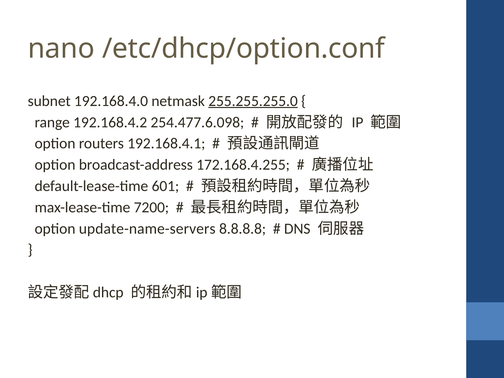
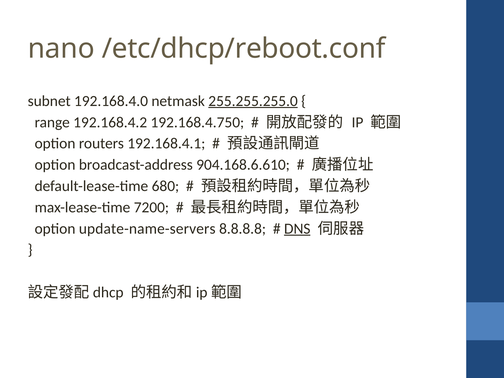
/etc/dhcp/option.conf: /etc/dhcp/option.conf -> /etc/dhcp/reboot.conf
254.477.6.098: 254.477.6.098 -> 192.168.4.750
172.168.4.255: 172.168.4.255 -> 904.168.6.610
601: 601 -> 680
DNS underline: none -> present
